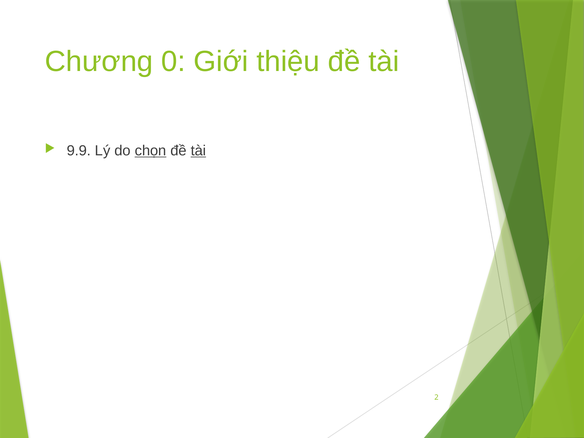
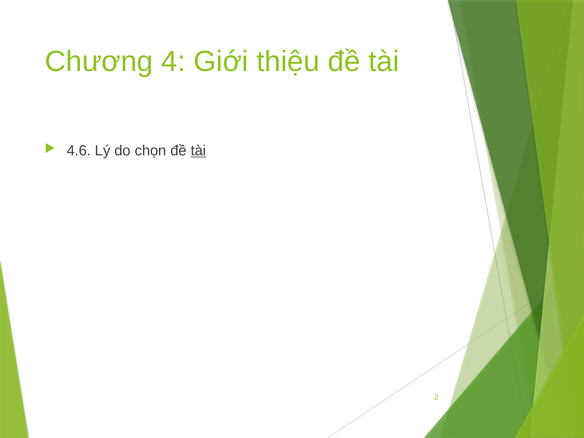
0: 0 -> 4
9.9: 9.9 -> 4.6
chọn underline: present -> none
